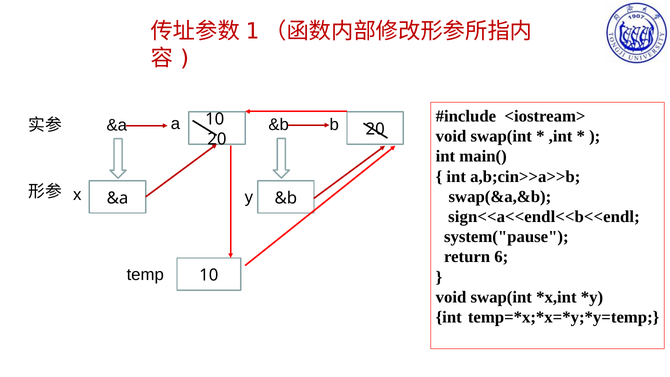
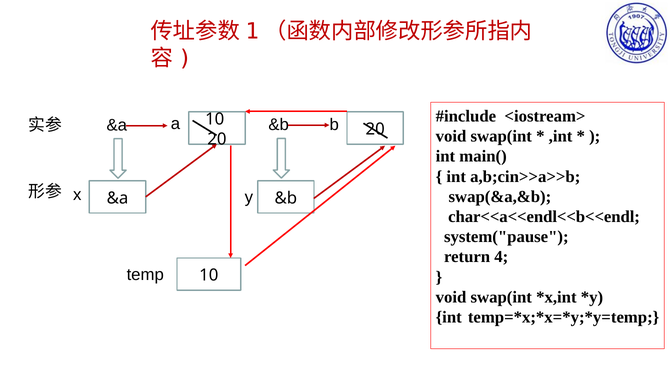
sign<<a<<endl<<b<<endl: sign<<a<<endl<<b<<endl -> char<<a<<endl<<b<<endl
6: 6 -> 4
